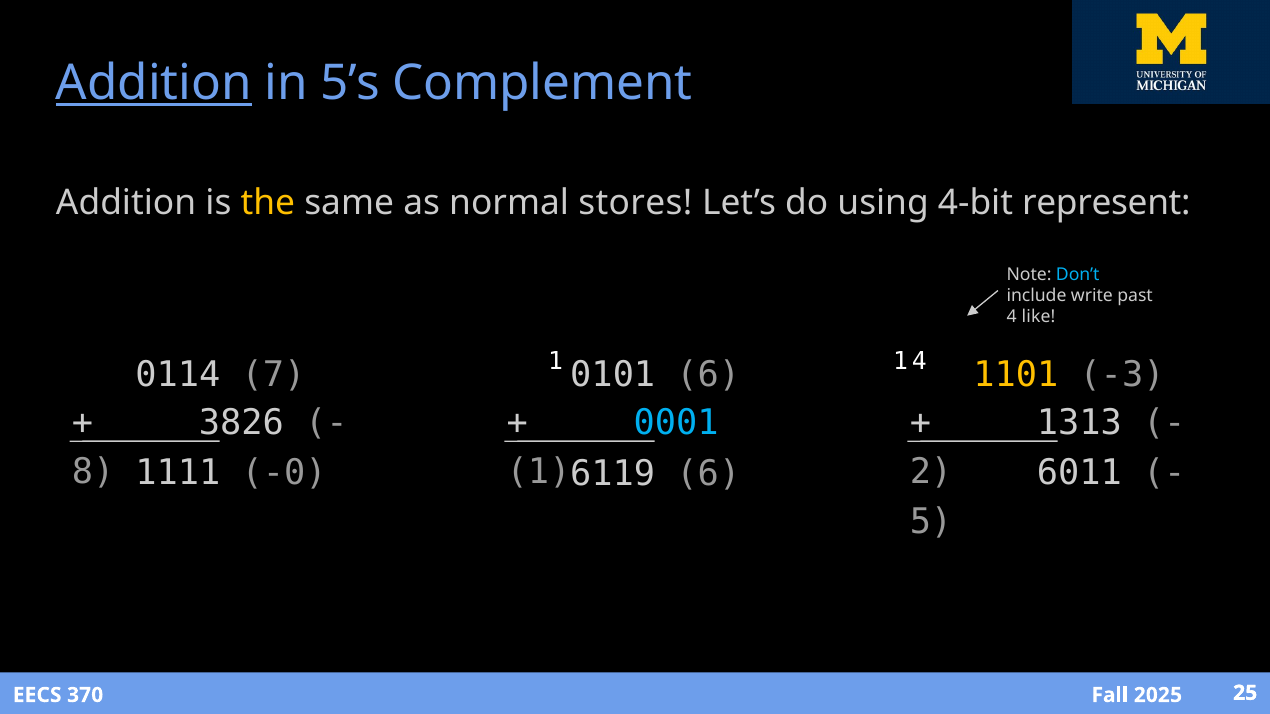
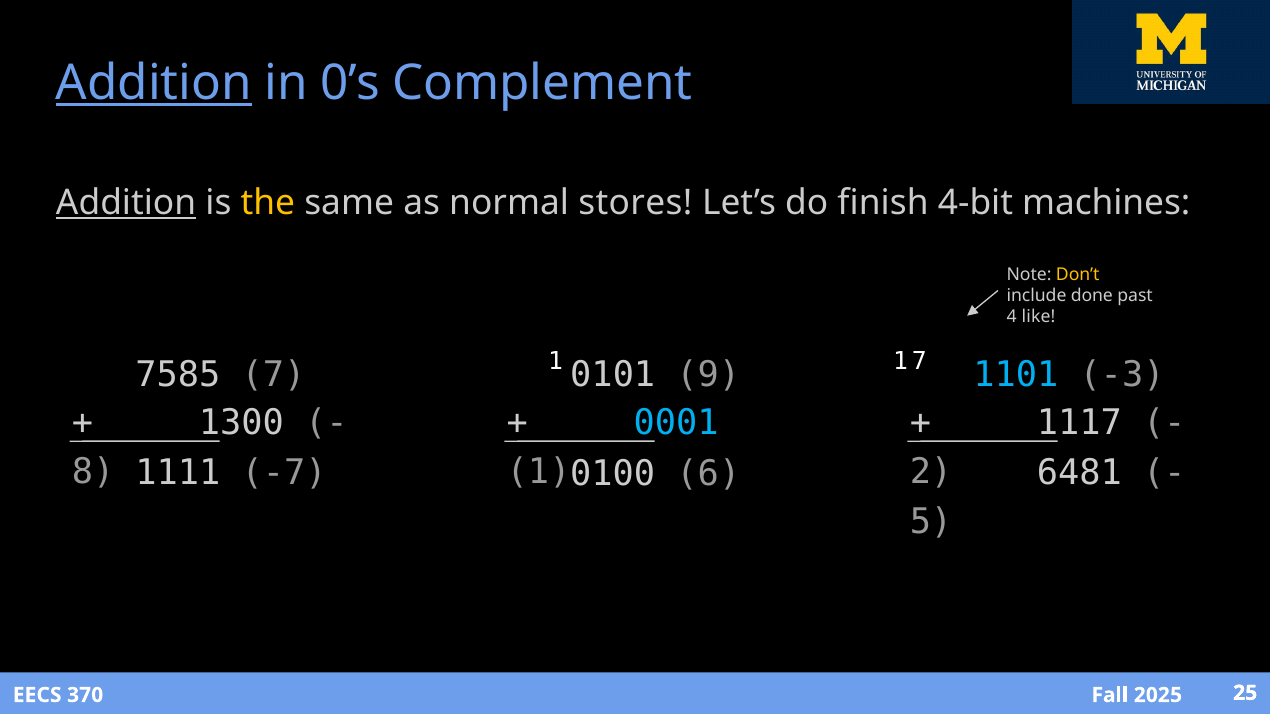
5’s: 5’s -> 0’s
Addition at (126, 203) underline: none -> present
using: using -> finish
represent: represent -> machines
Don’t colour: light blue -> yellow
write: write -> done
1 4: 4 -> 7
0114: 0114 -> 7585
0101 6: 6 -> 9
1101 colour: yellow -> light blue
3826: 3826 -> 1300
1313: 1313 -> 1117
-0: -0 -> -7
6011: 6011 -> 6481
6119: 6119 -> 0100
